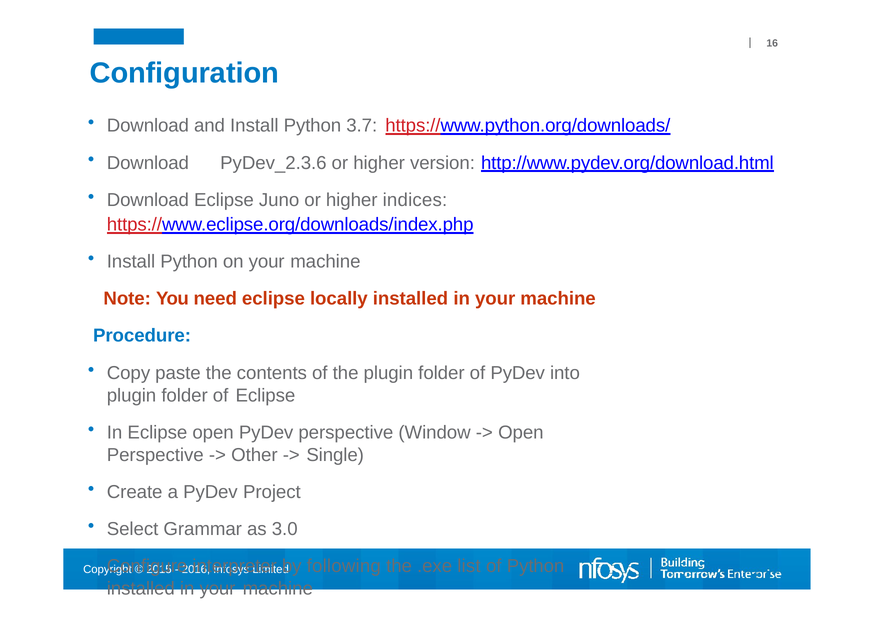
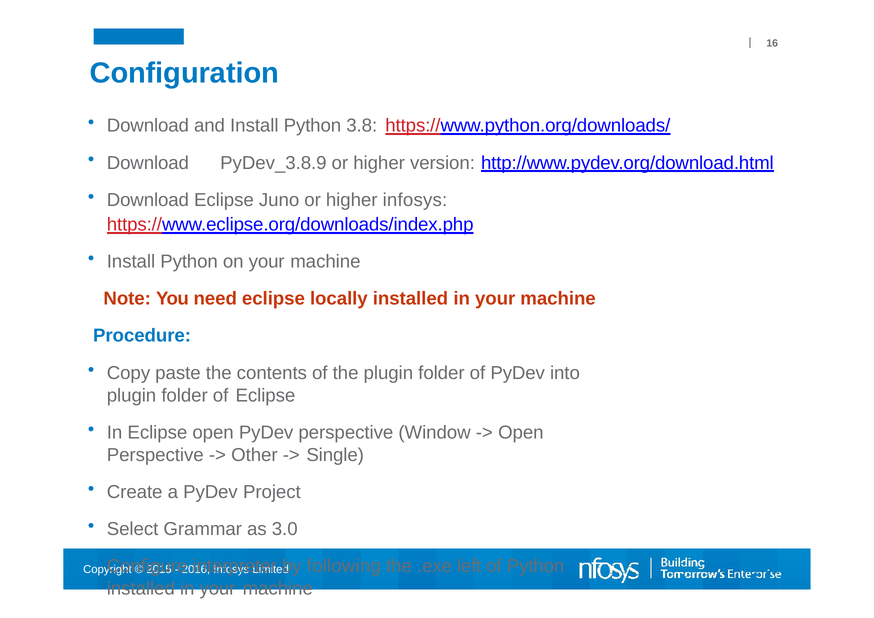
3.7: 3.7 -> 3.8
PyDev_2.3.6: PyDev_2.3.6 -> PyDev_3.8.9
higher indices: indices -> infosys
list: list -> left
